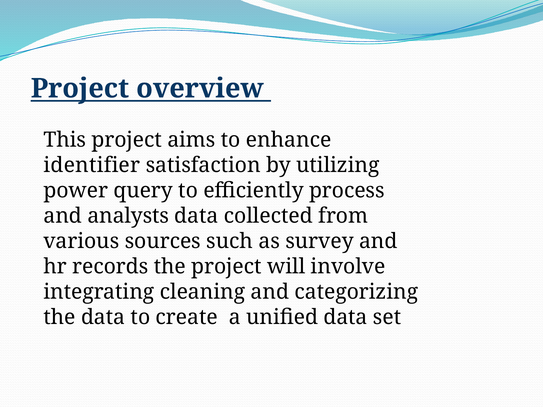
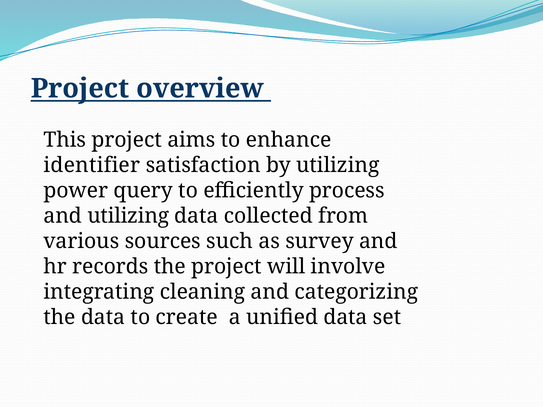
and analysts: analysts -> utilizing
